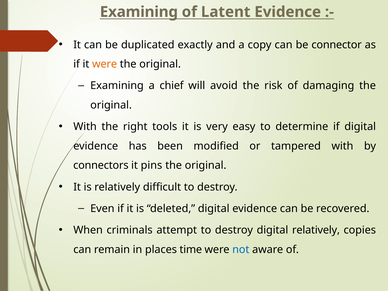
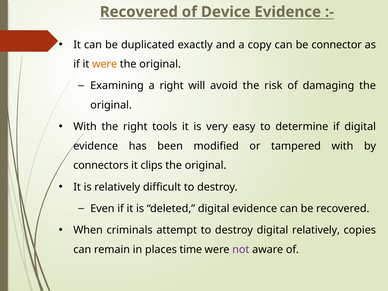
Examining at (139, 12): Examining -> Recovered
Latent: Latent -> Device
a chief: chief -> right
pins: pins -> clips
not colour: blue -> purple
